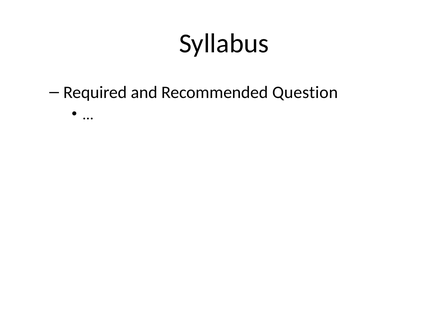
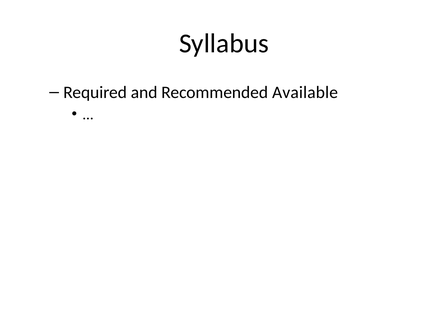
Question: Question -> Available
